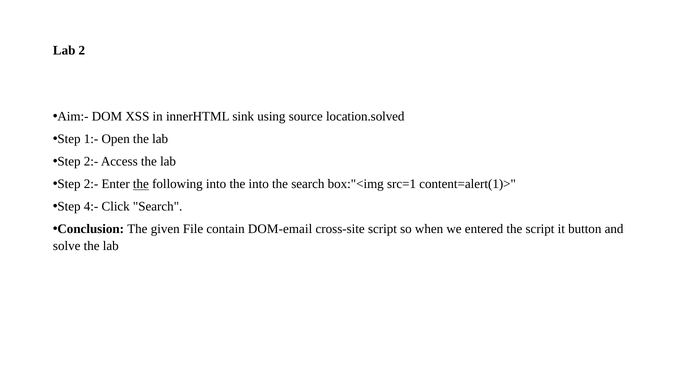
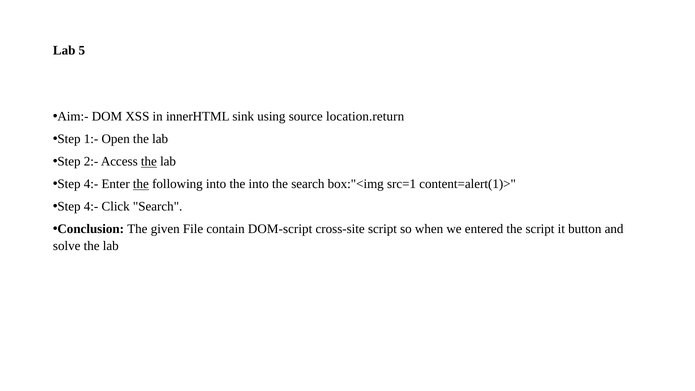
2: 2 -> 5
location.solved: location.solved -> location.return
the at (149, 162) underline: none -> present
2:- at (91, 184): 2:- -> 4:-
DOM-email: DOM-email -> DOM-script
